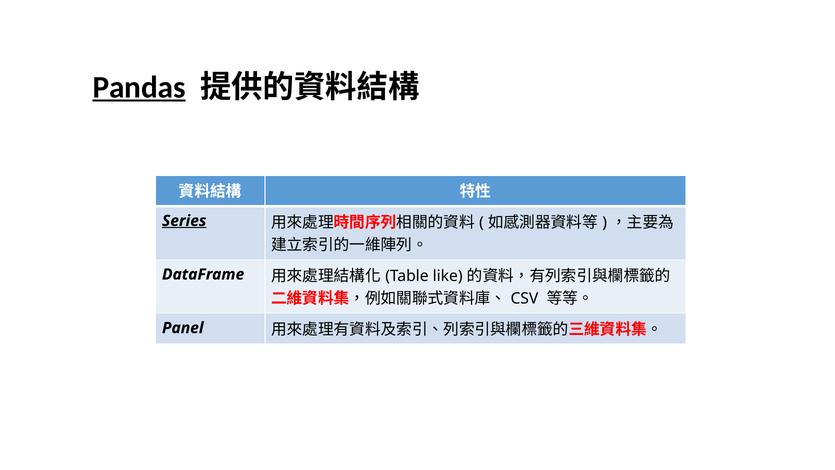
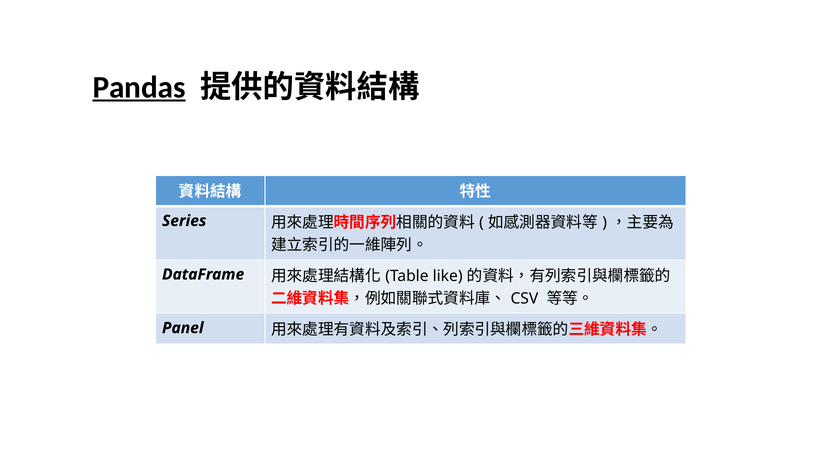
Series underline: present -> none
